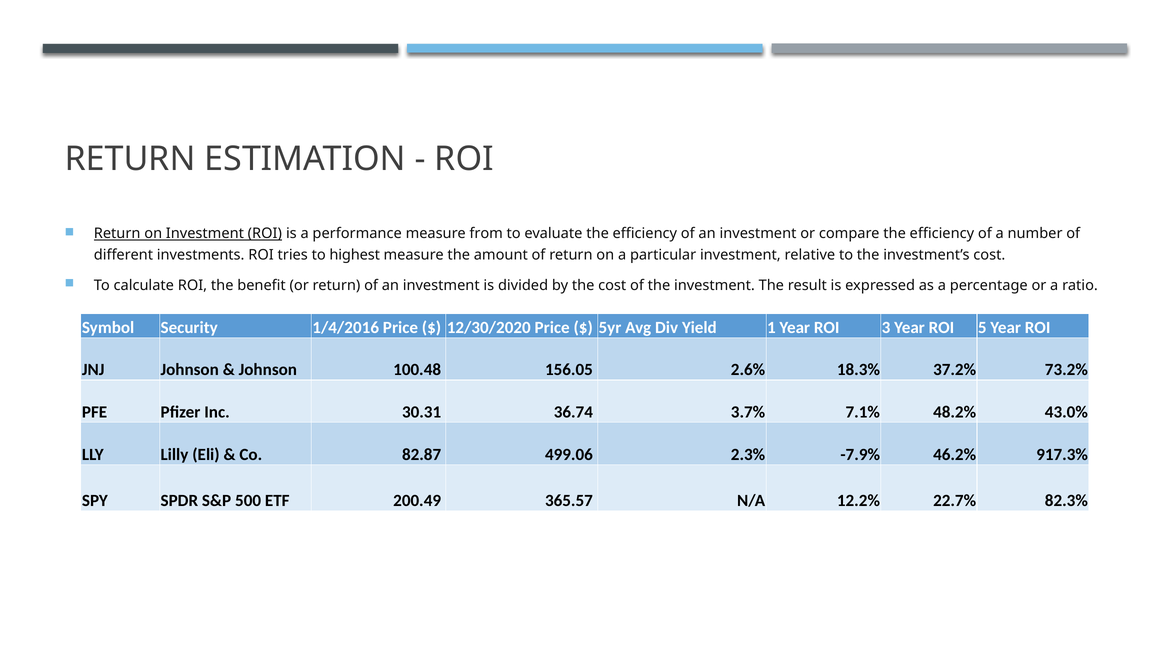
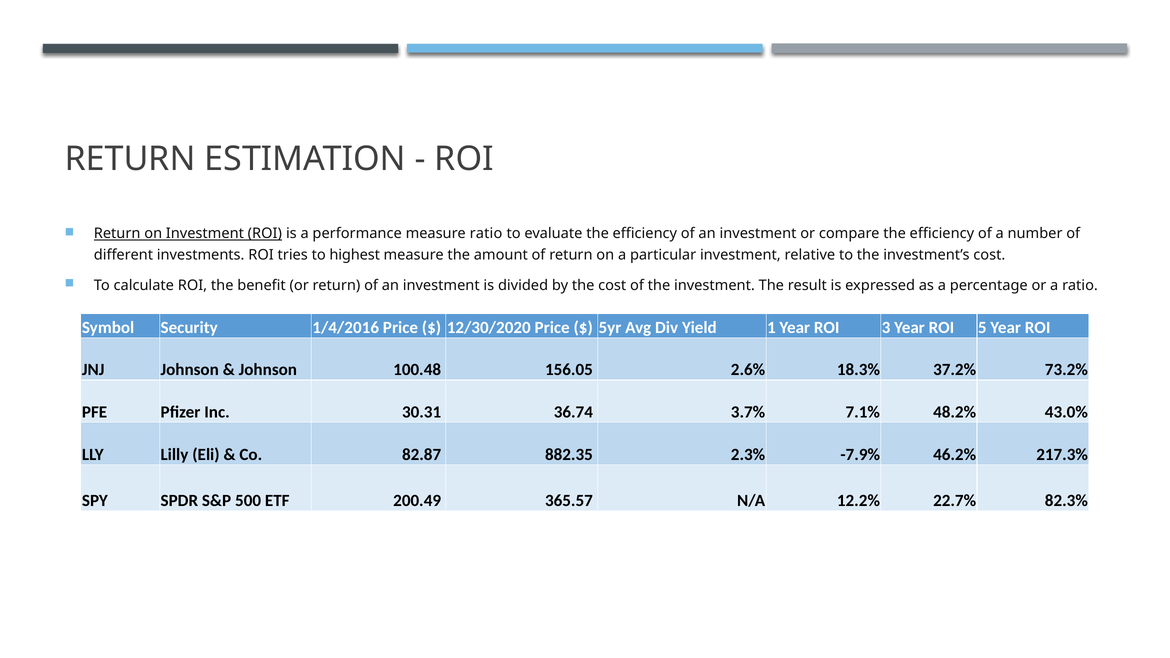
measure from: from -> ratio
499.06: 499.06 -> 882.35
917.3%: 917.3% -> 217.3%
